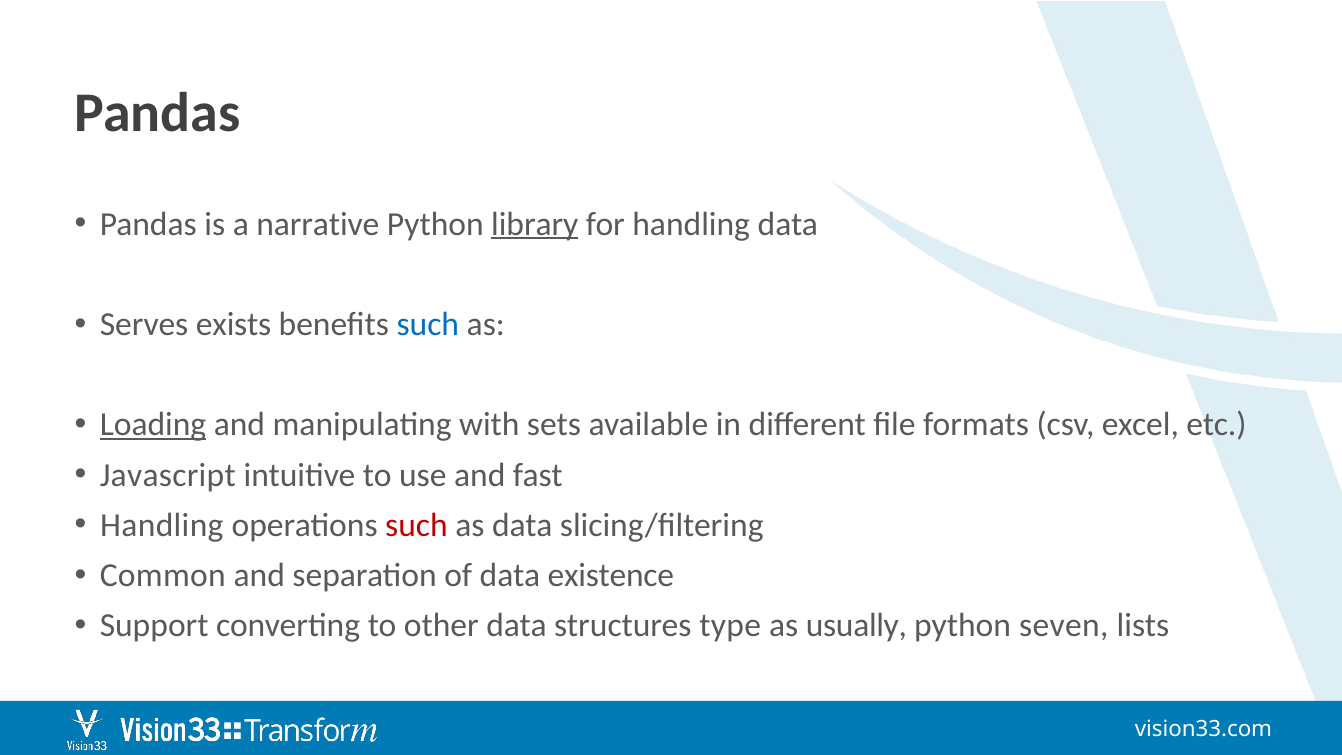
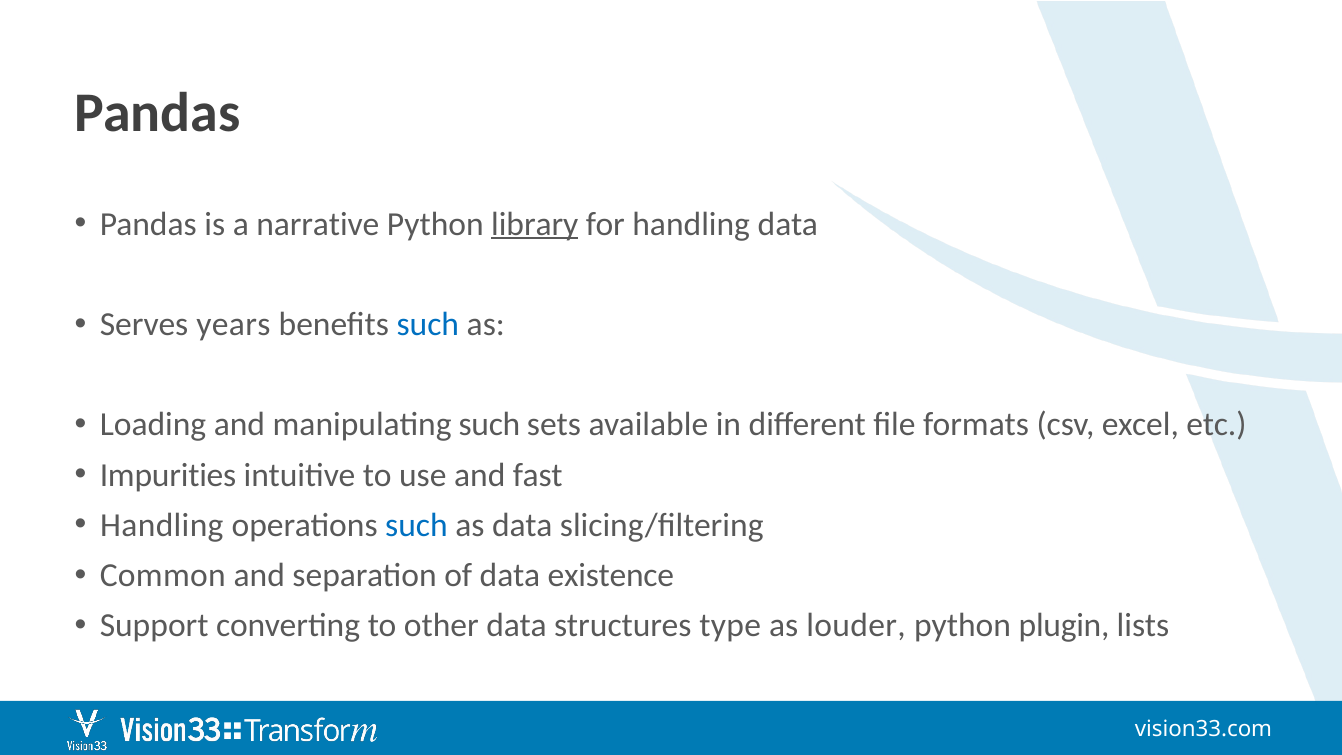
exists: exists -> years
Loading underline: present -> none
manipulating with: with -> such
Javascript: Javascript -> Impurities
such at (416, 525) colour: red -> blue
usually: usually -> louder
seven: seven -> plugin
